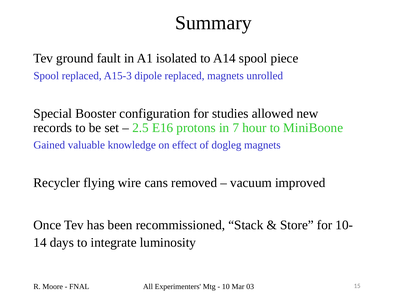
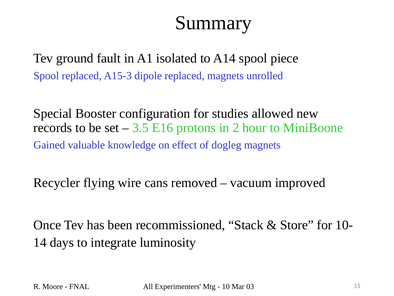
2.5: 2.5 -> 3.5
7: 7 -> 2
